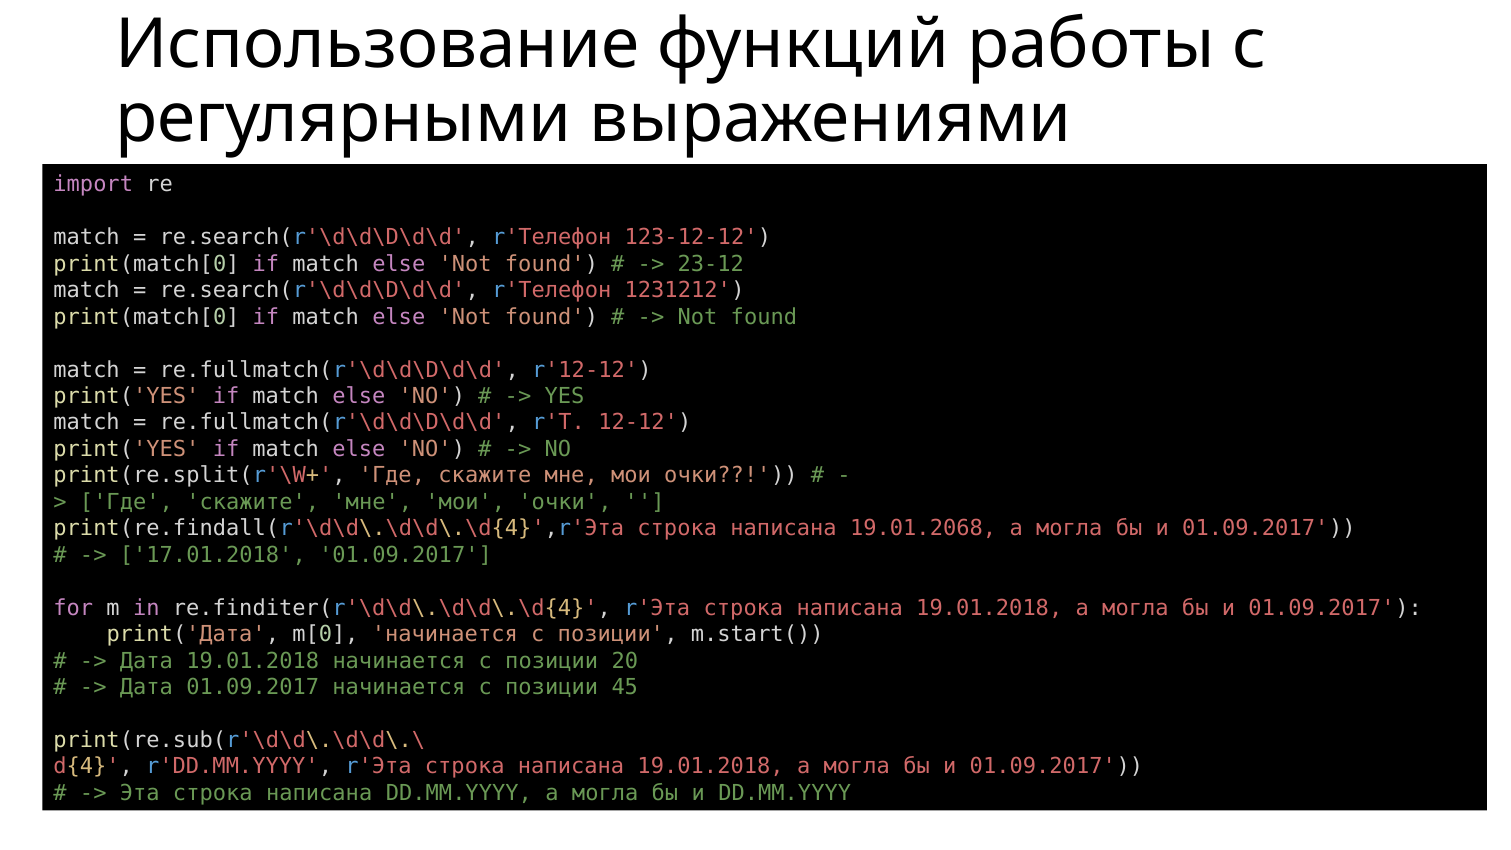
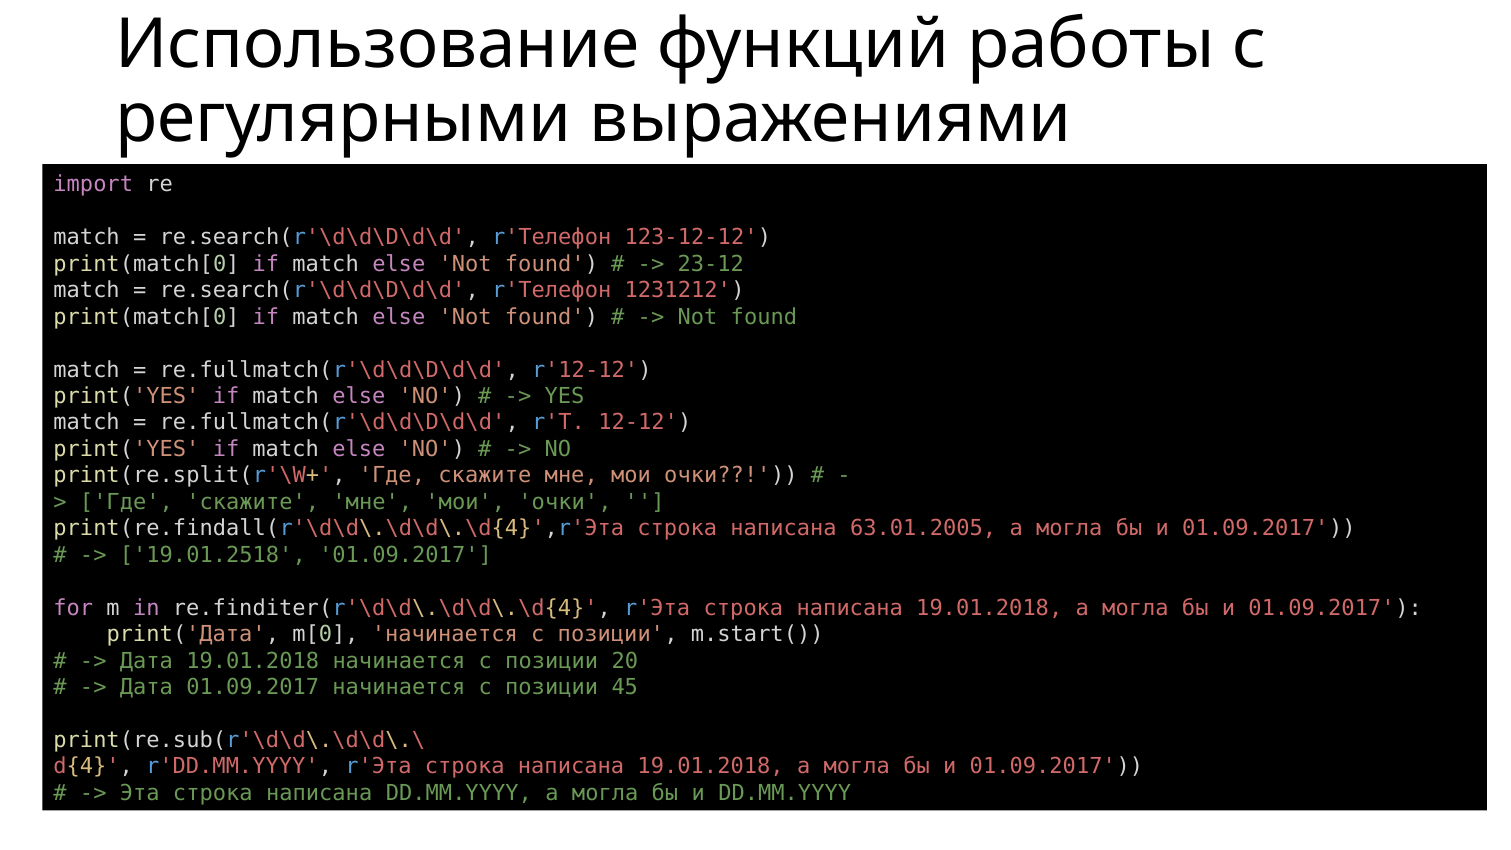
19.01.2068: 19.01.2068 -> 63.01.2005
17.01.2018: 17.01.2018 -> 19.01.2518
